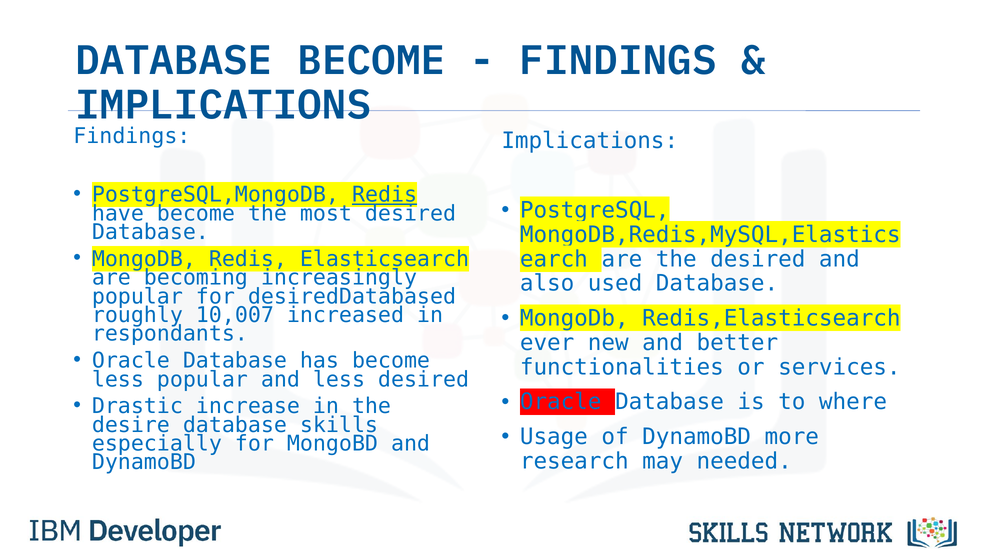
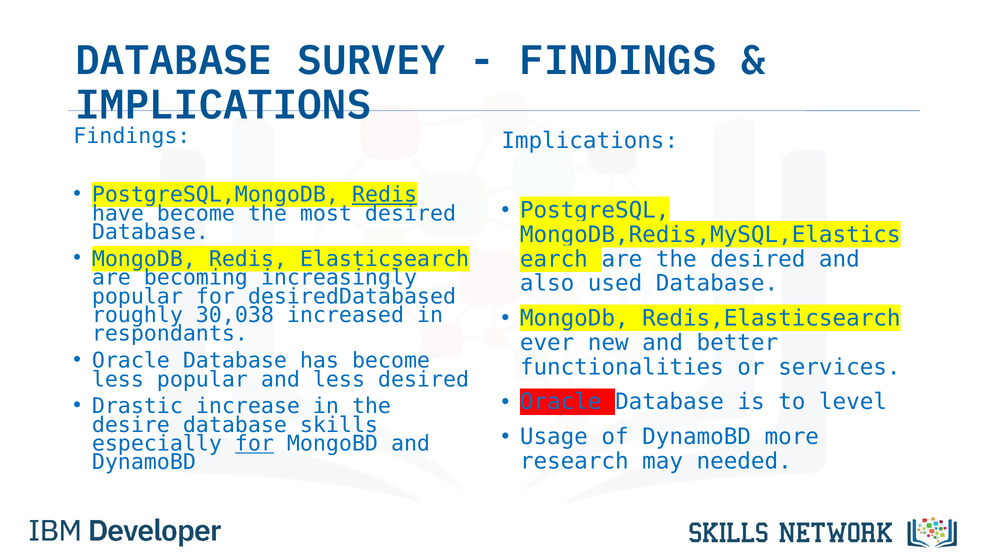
DATABASE BECOME: BECOME -> SURVEY
10,007: 10,007 -> 30,038
where: where -> level
for at (254, 443) underline: none -> present
